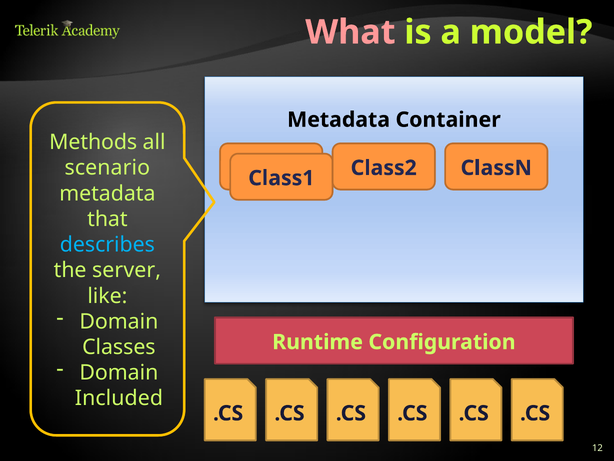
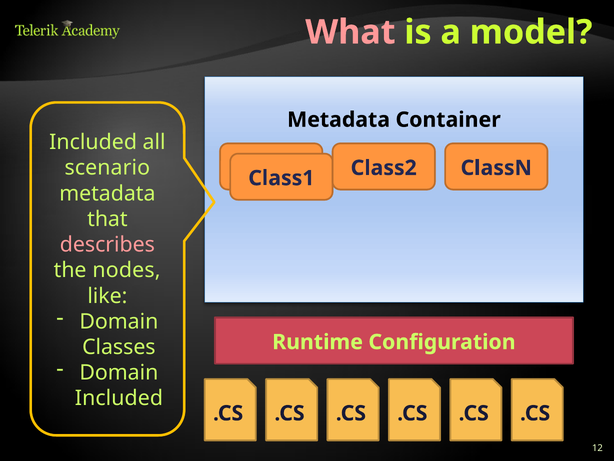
Methods at (93, 142): Methods -> Included
describes colour: light blue -> pink
server: server -> nodes
